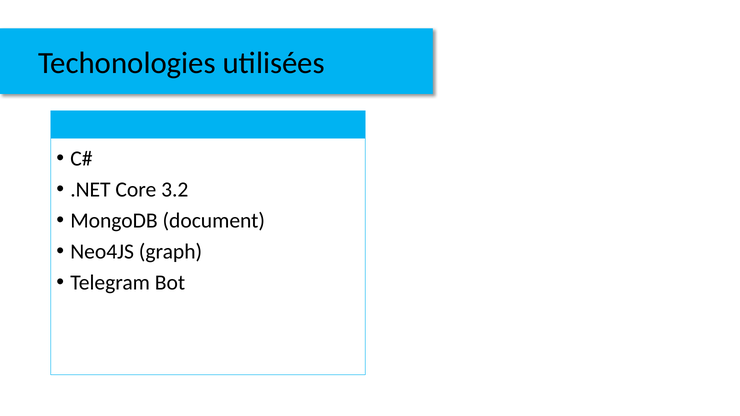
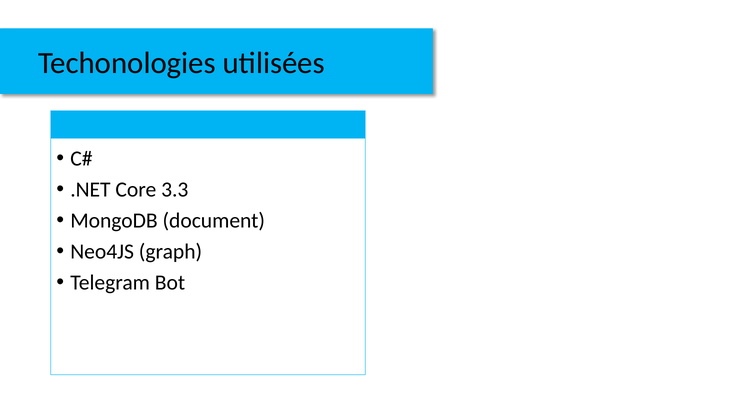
3.2: 3.2 -> 3.3
